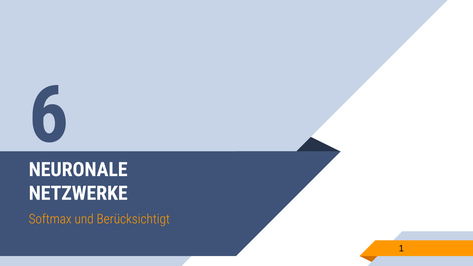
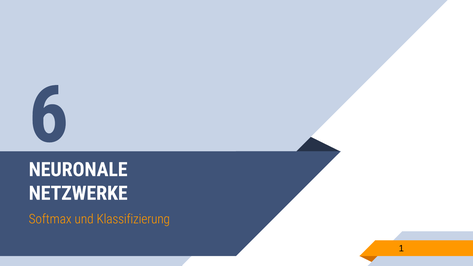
Berücksichtigt: Berücksichtigt -> Klassifizierung
